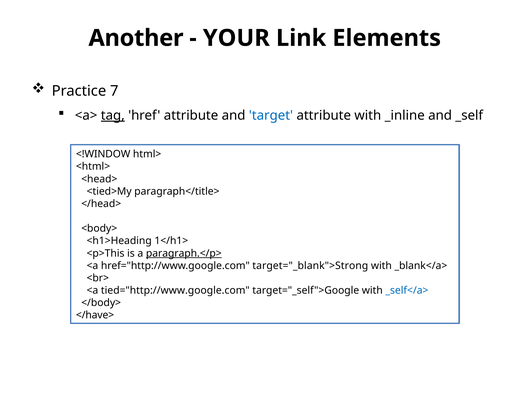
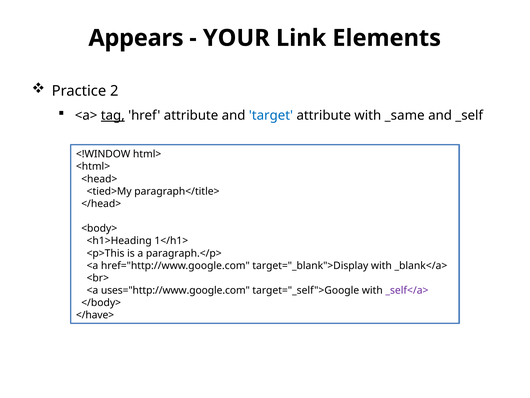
Another: Another -> Appears
7: 7 -> 2
_inline: _inline -> _same
paragraph.</p> underline: present -> none
target="_blank">Strong: target="_blank">Strong -> target="_blank">Display
tied="http://www.google.com: tied="http://www.google.com -> uses="http://www.google.com
_self</a> colour: blue -> purple
